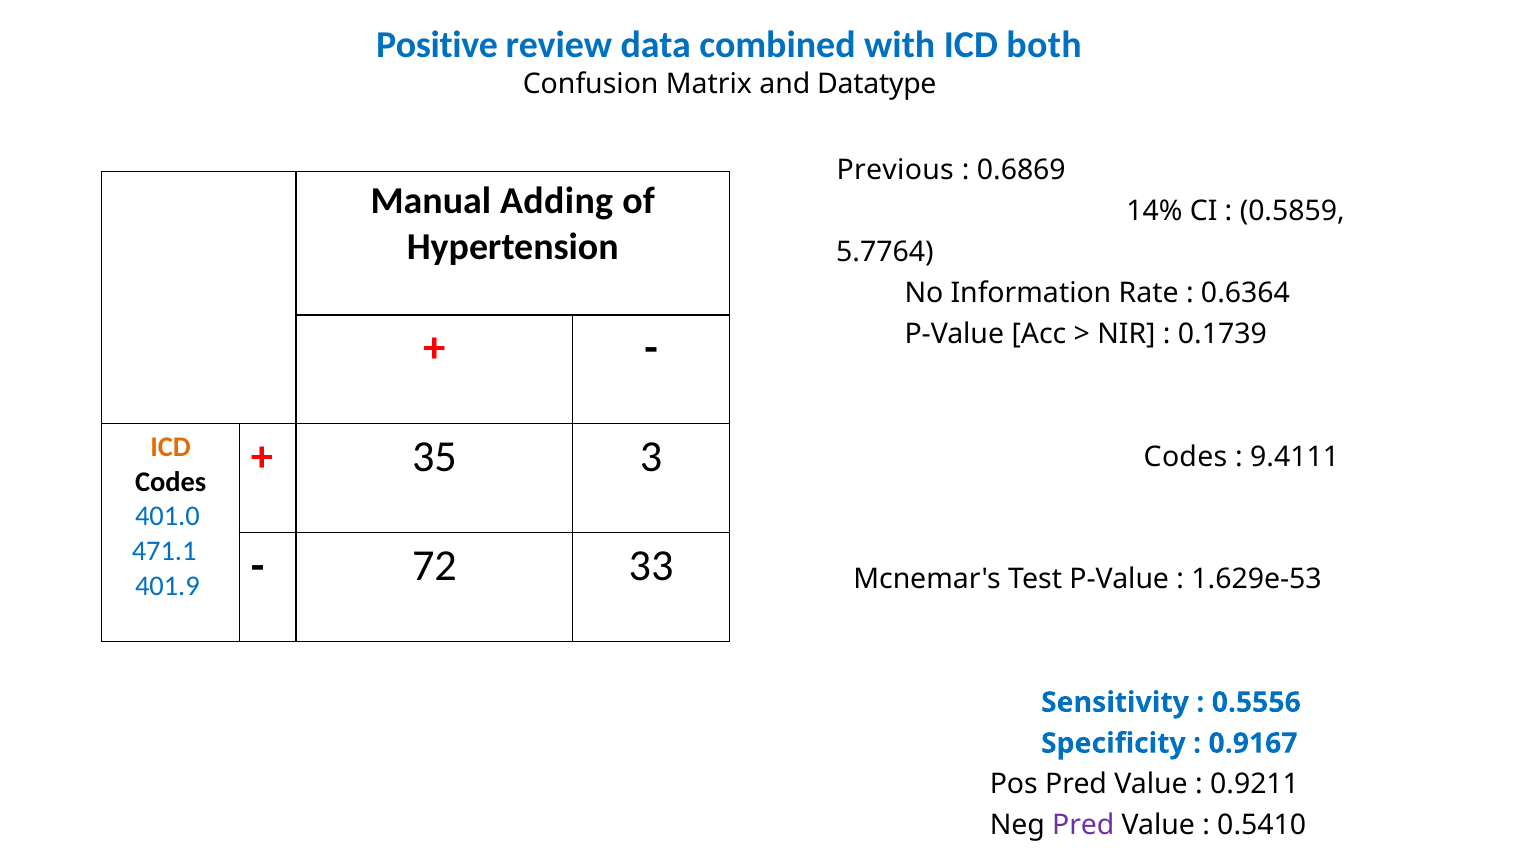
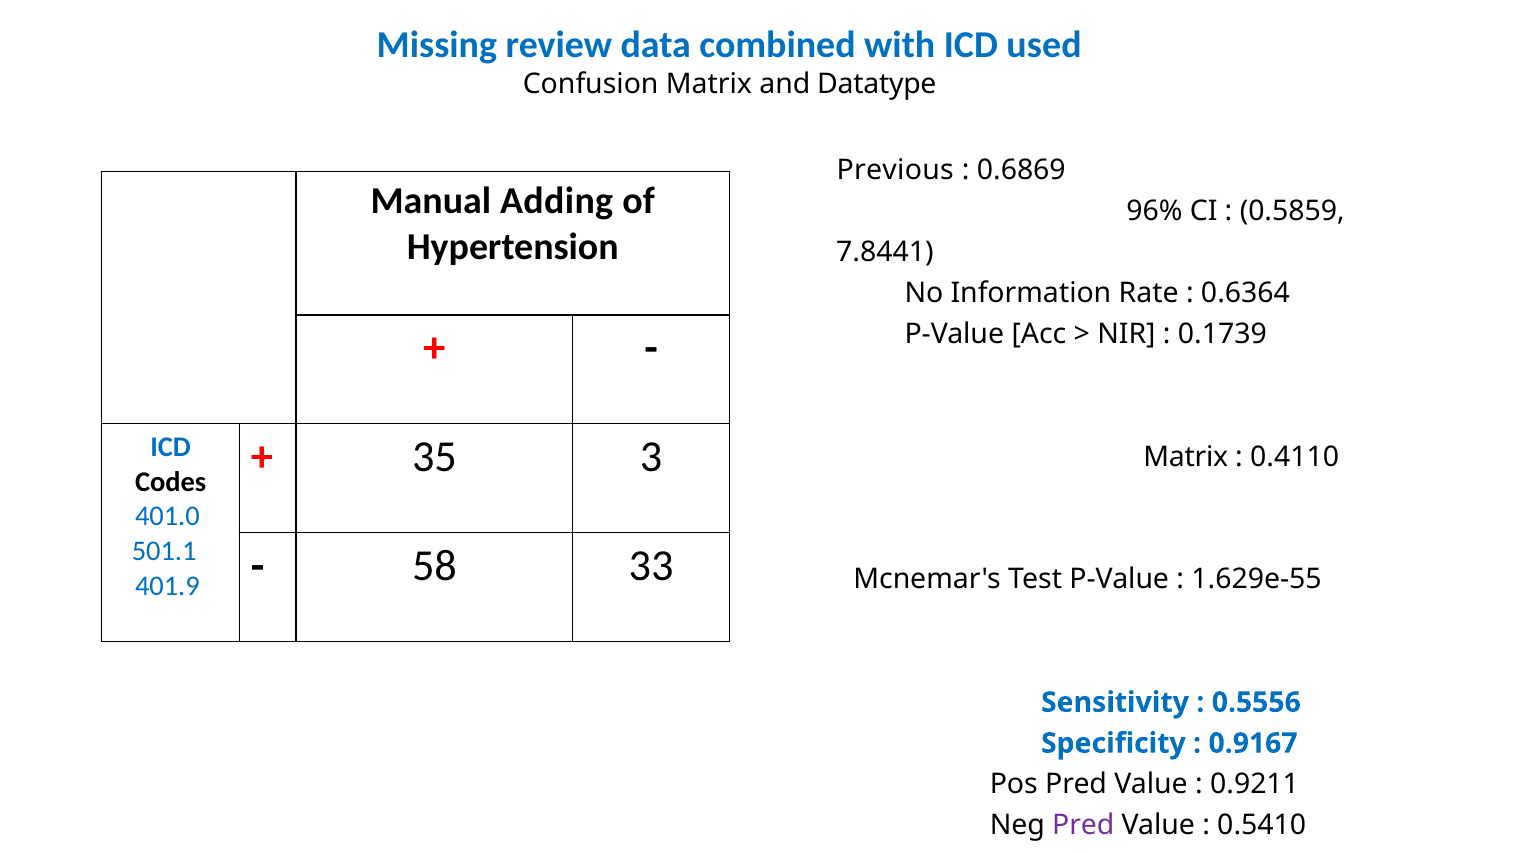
Positive: Positive -> Missing
both: both -> used
14%: 14% -> 96%
5.7764: 5.7764 -> 7.8441
ICD at (171, 447) colour: orange -> blue
Codes at (1185, 457): Codes -> Matrix
9.4111: 9.4111 -> 0.4110
471.1: 471.1 -> 501.1
72: 72 -> 58
1.629e-53: 1.629e-53 -> 1.629e-55
